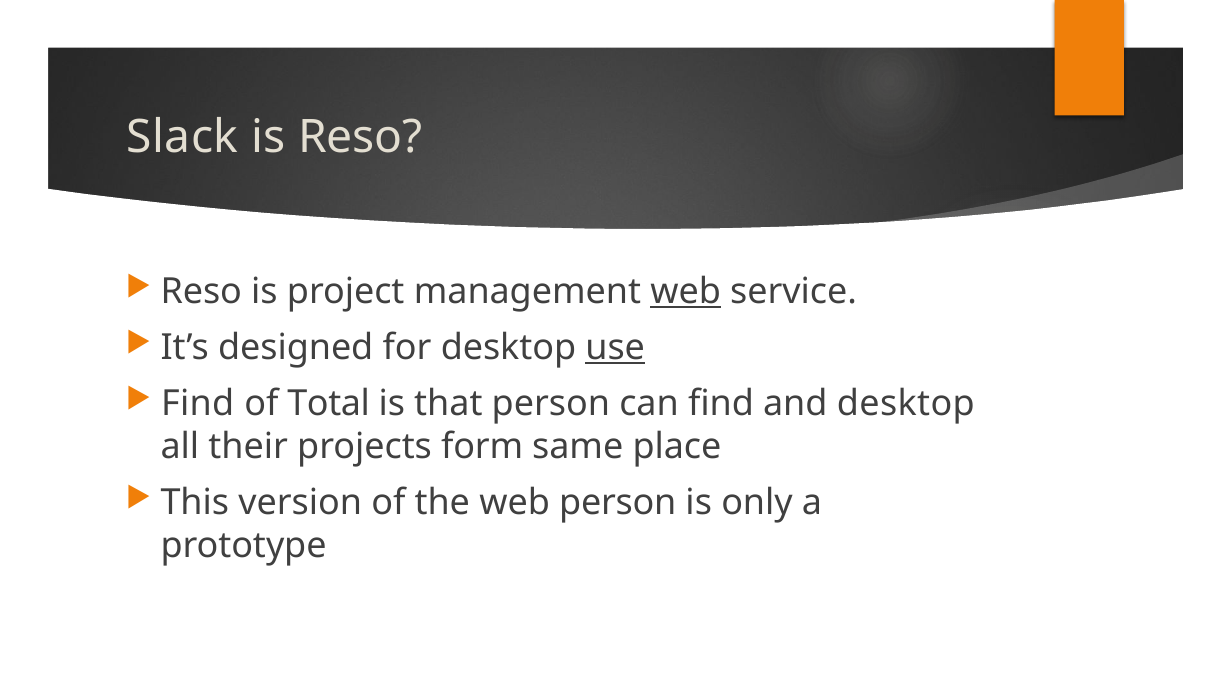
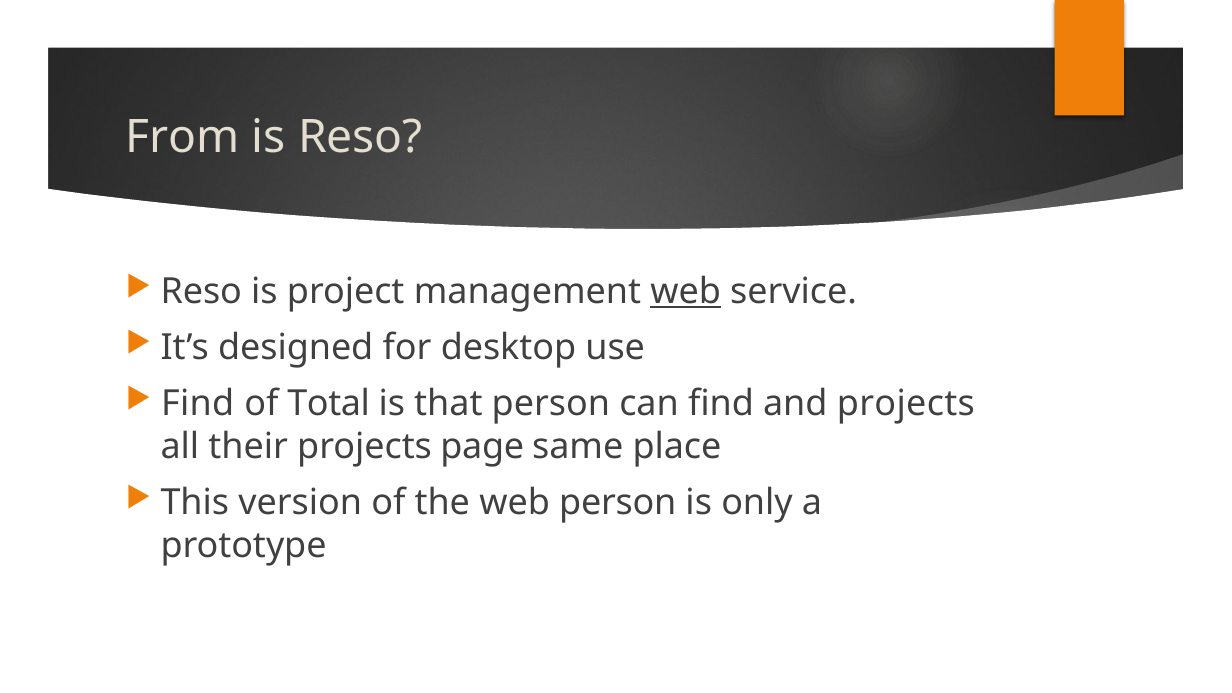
Slack: Slack -> From
use underline: present -> none
and desktop: desktop -> projects
form: form -> page
